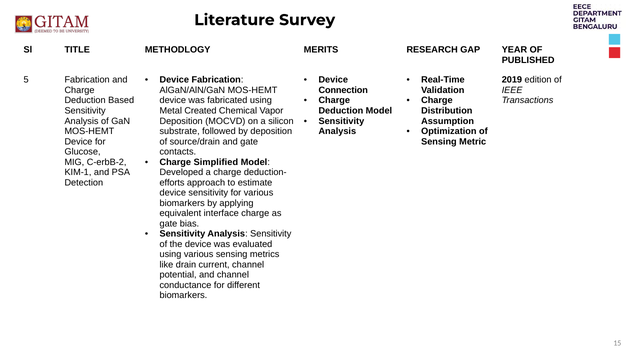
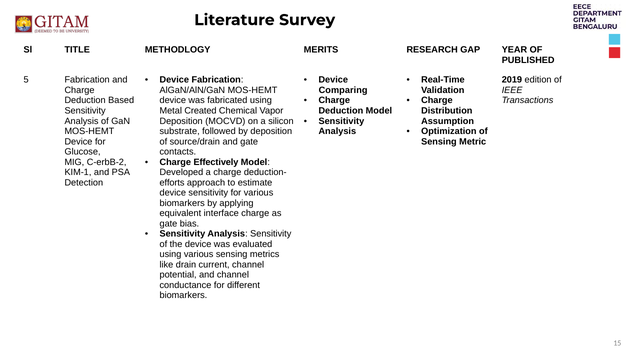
Connection: Connection -> Comparing
Simplified: Simplified -> Effectively
